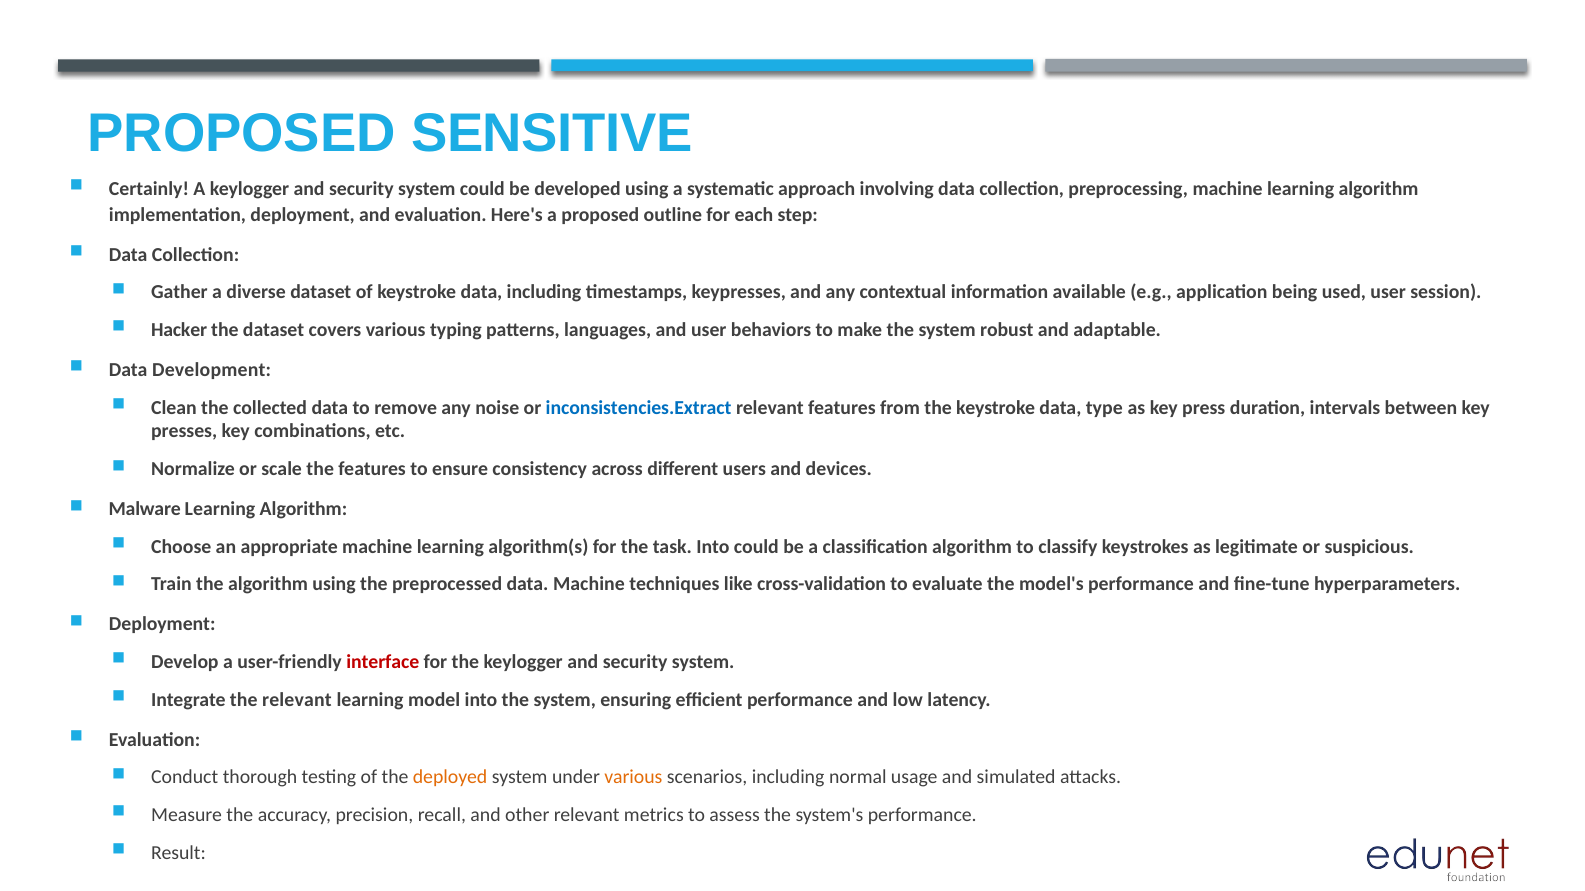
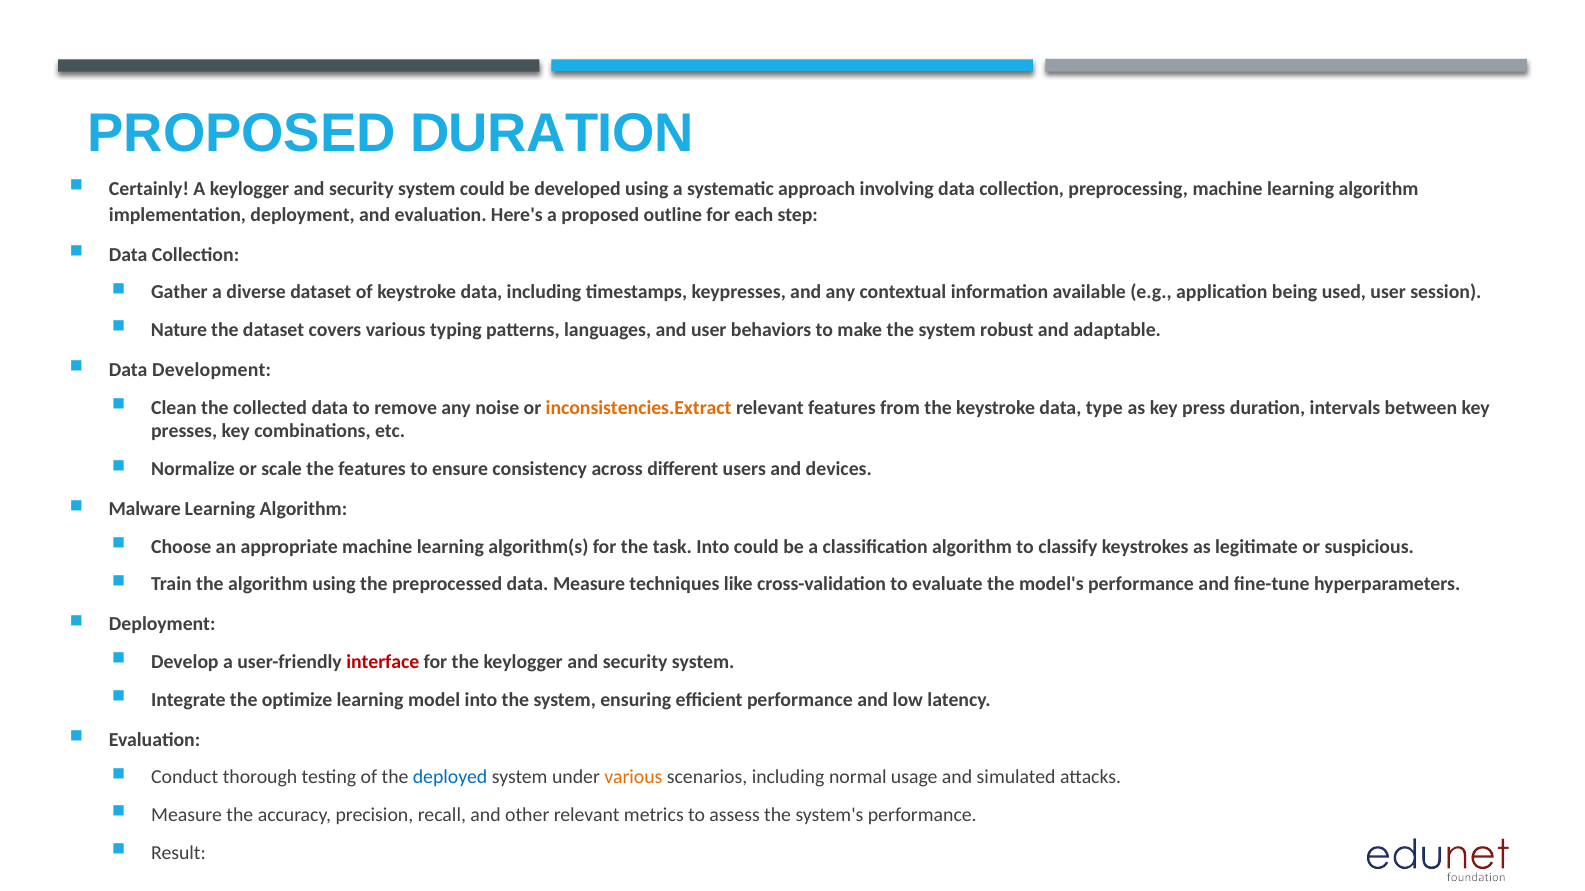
PROPOSED SENSITIVE: SENSITIVE -> DURATION
Hacker: Hacker -> Nature
inconsistencies.Extract colour: blue -> orange
data Machine: Machine -> Measure
the relevant: relevant -> optimize
deployed colour: orange -> blue
